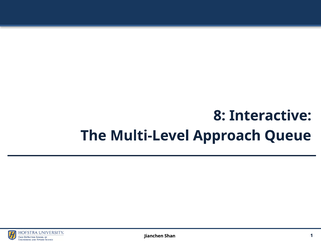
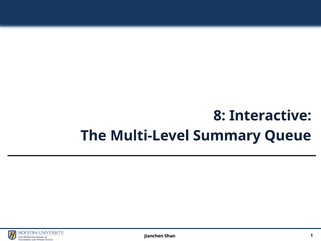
Approach: Approach -> Summary
